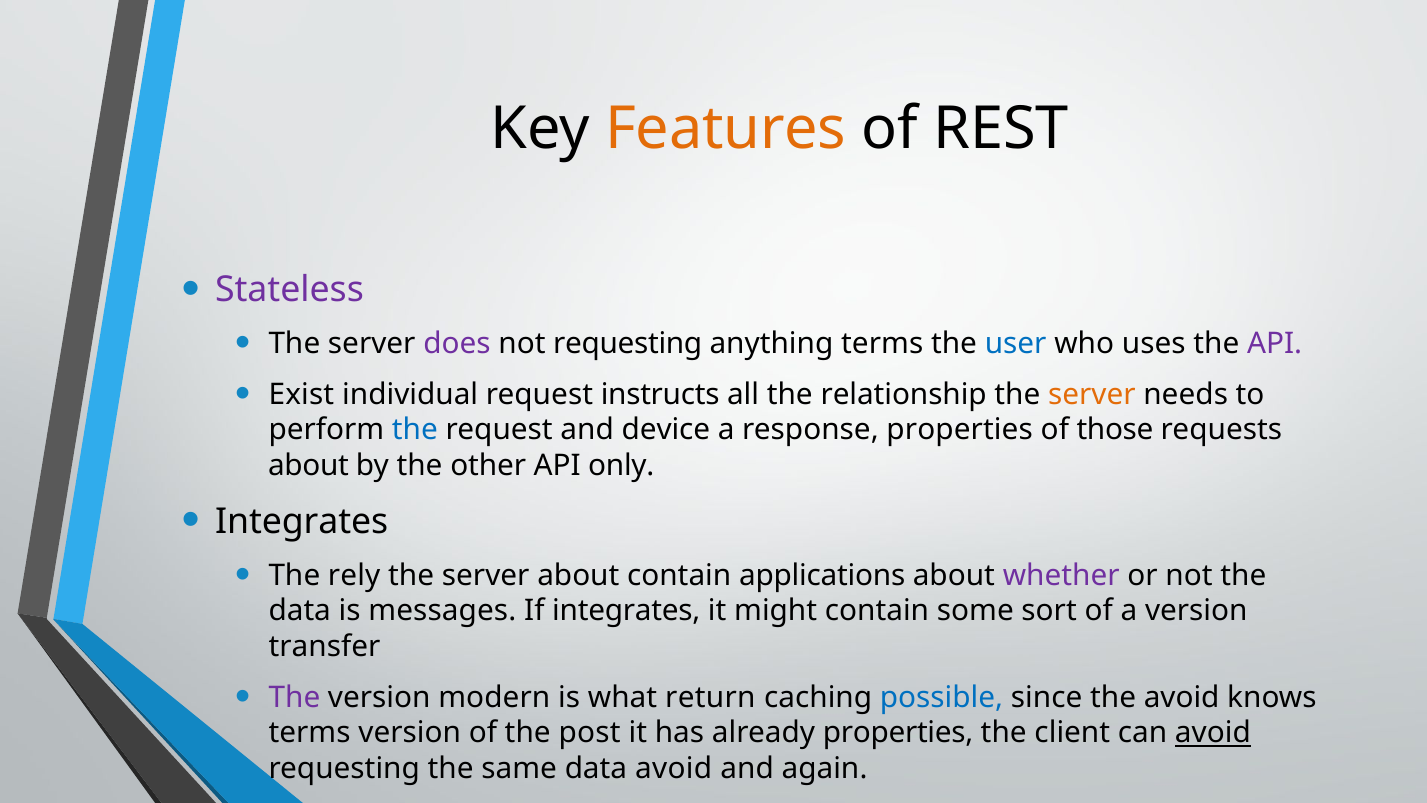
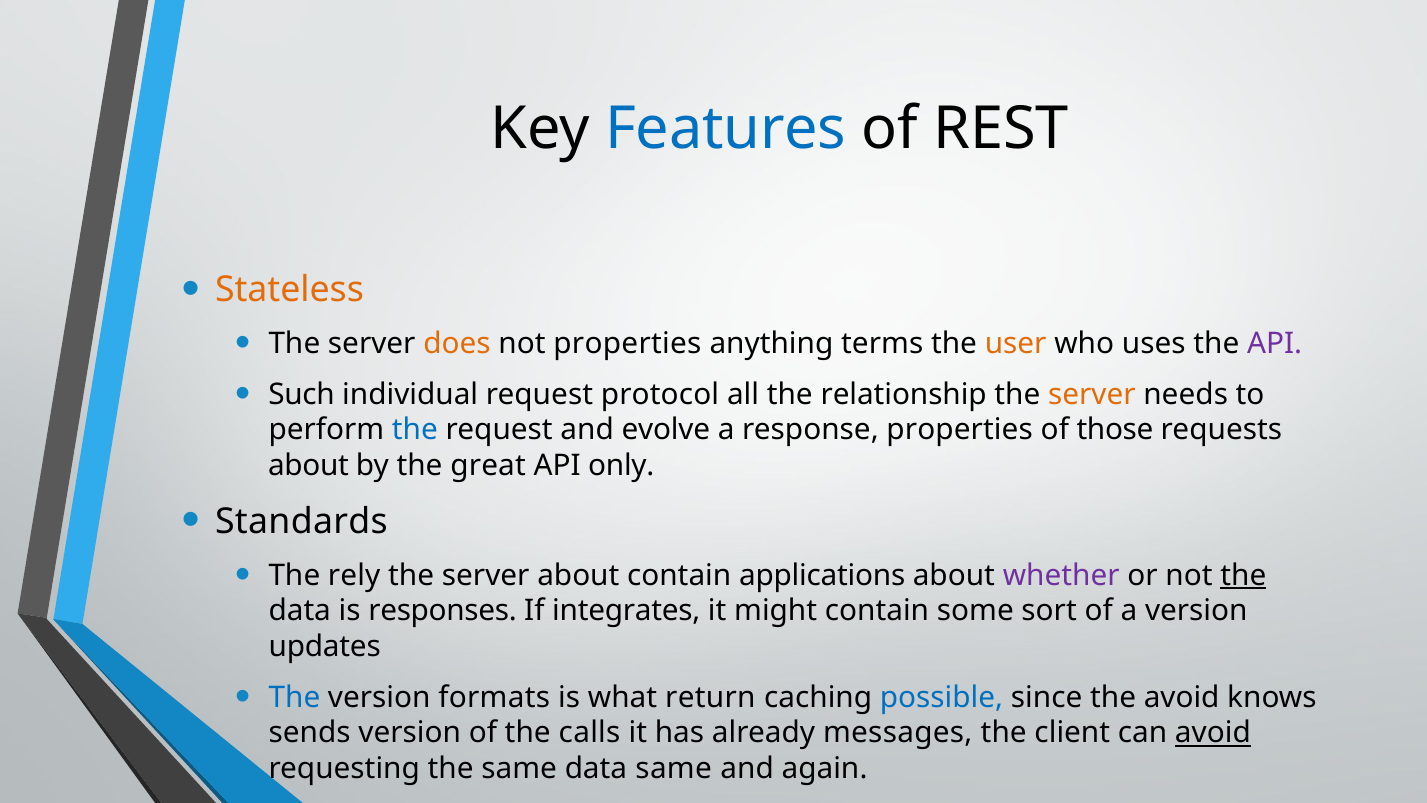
Features colour: orange -> blue
Stateless colour: purple -> orange
does colour: purple -> orange
not requesting: requesting -> properties
user colour: blue -> orange
Exist: Exist -> Such
instructs: instructs -> protocol
device: device -> evolve
other: other -> great
Integrates at (302, 521): Integrates -> Standards
the at (1243, 575) underline: none -> present
messages: messages -> responses
transfer: transfer -> updates
The at (294, 697) colour: purple -> blue
modern: modern -> formats
terms at (310, 733): terms -> sends
post: post -> calls
already properties: properties -> messages
data avoid: avoid -> same
